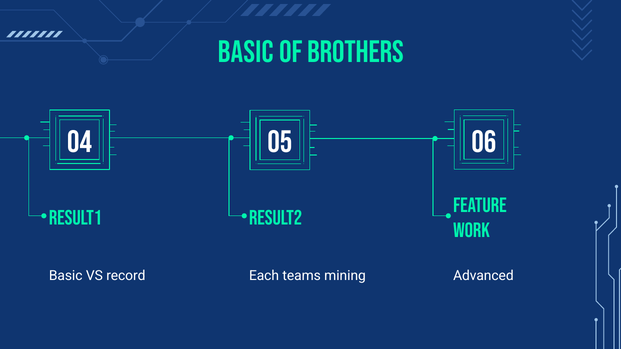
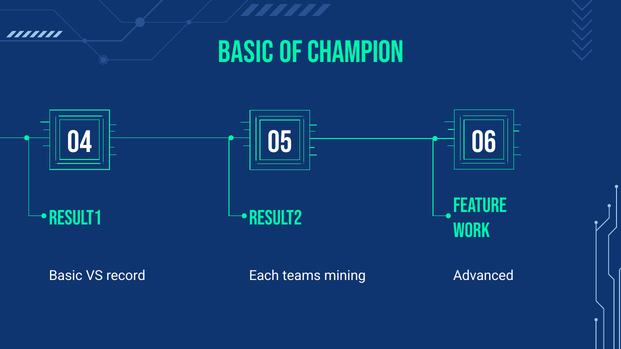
BROTHERS: BROTHERS -> CHAMPION
